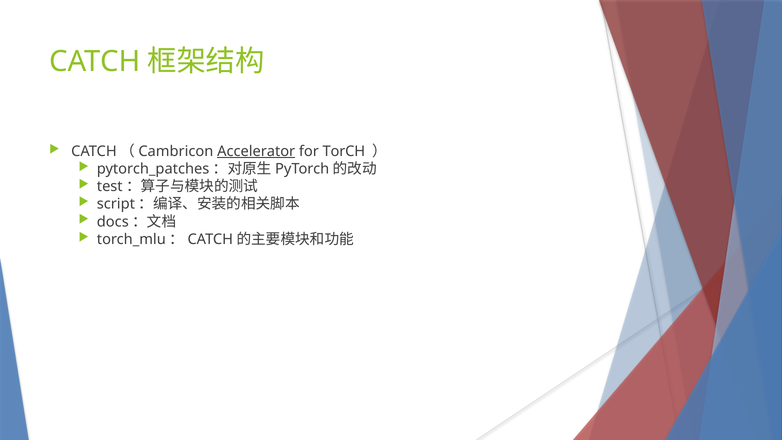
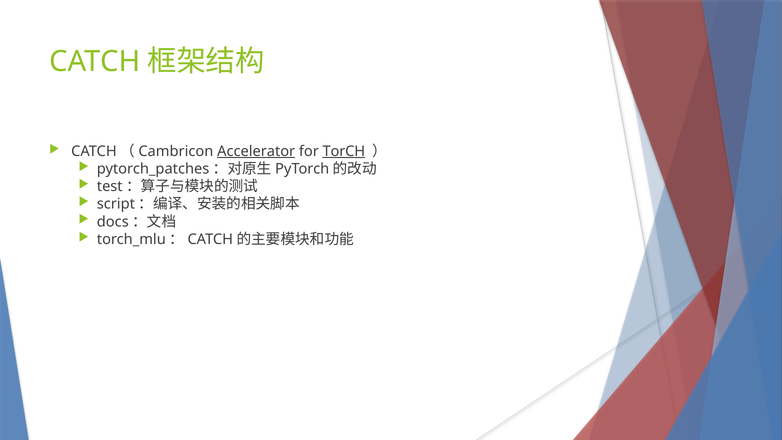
TorCH underline: none -> present
